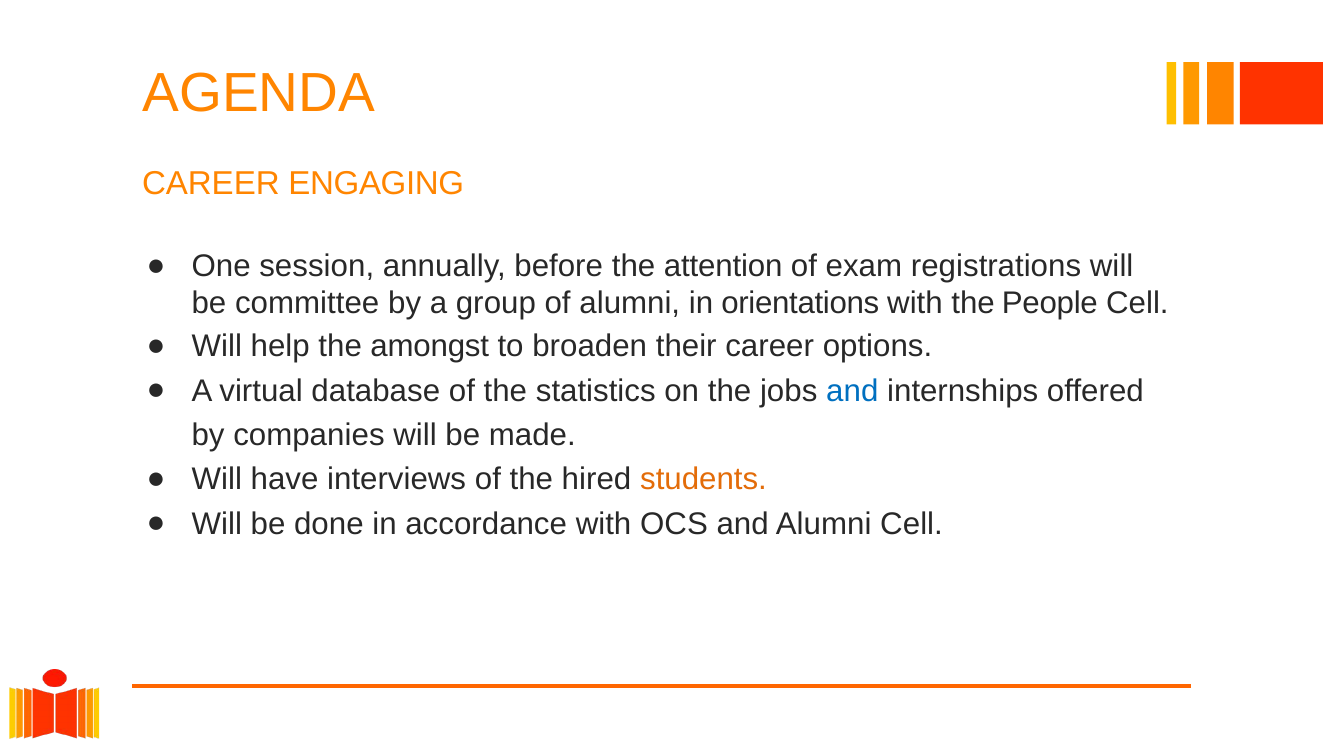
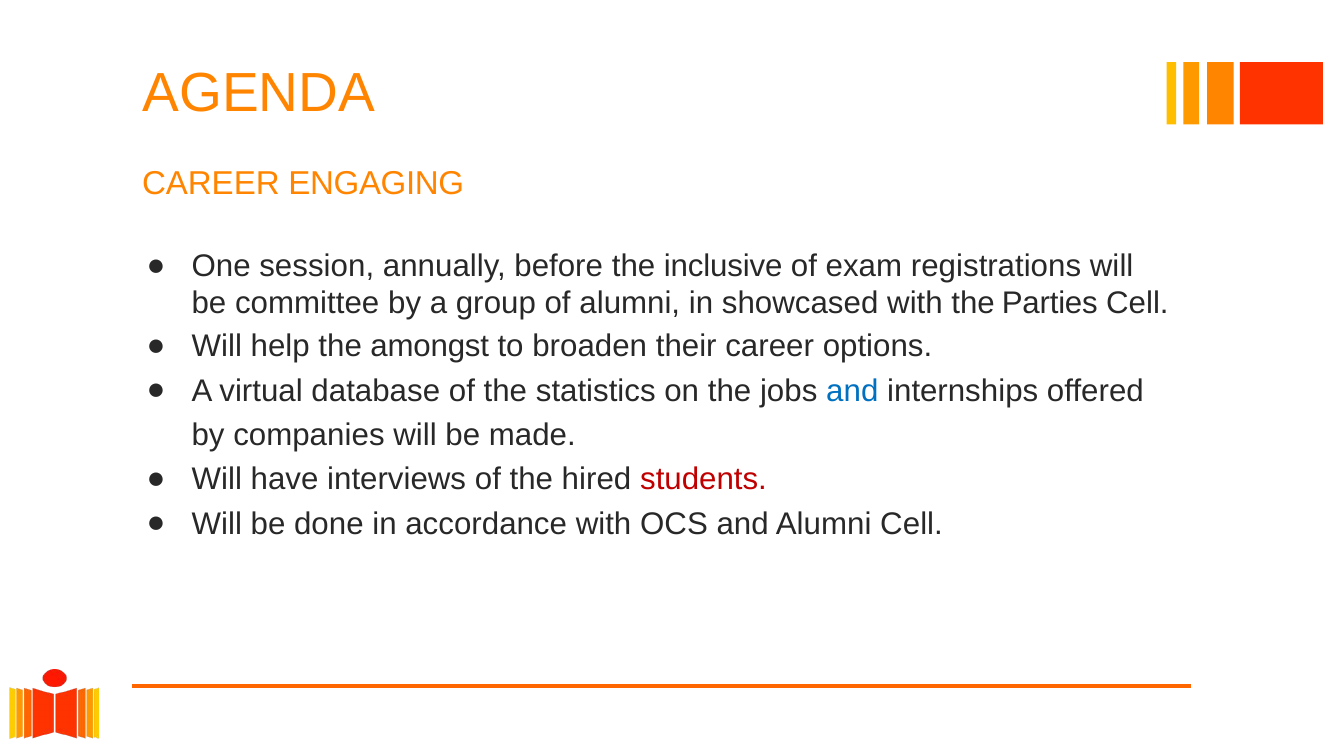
attention: attention -> inclusive
orientations: orientations -> showcased
People: People -> Parties
students colour: orange -> red
